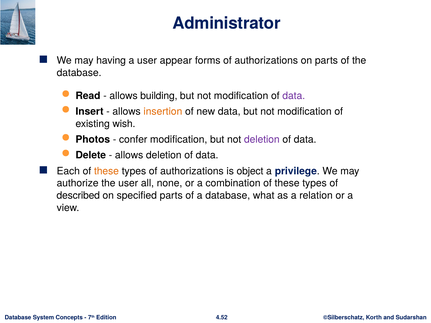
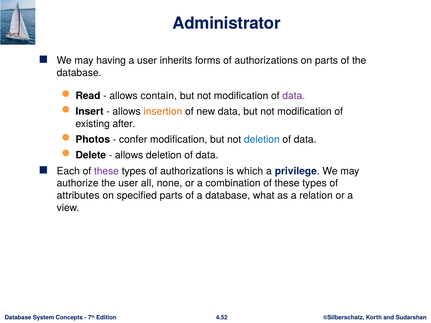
appear: appear -> inherits
building: building -> contain
wish: wish -> after
deletion at (262, 140) colour: purple -> blue
these at (106, 171) colour: orange -> purple
object: object -> which
described: described -> attributes
